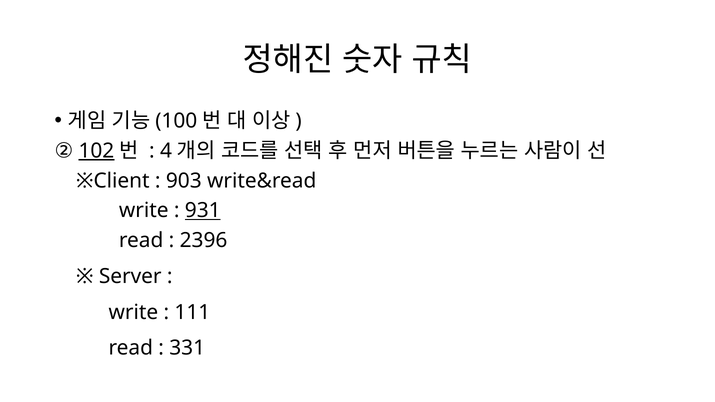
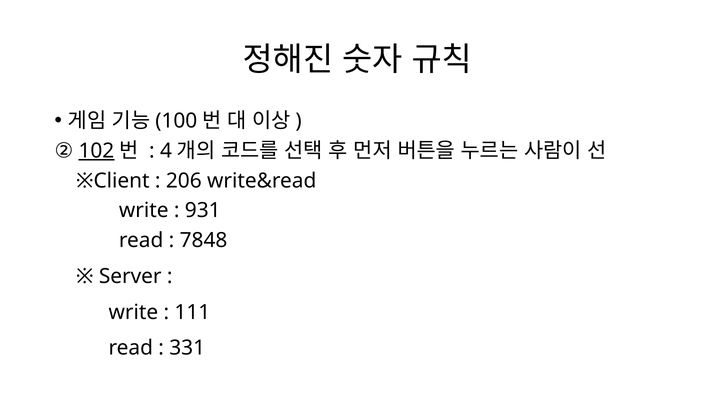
903: 903 -> 206
931 underline: present -> none
2396: 2396 -> 7848
